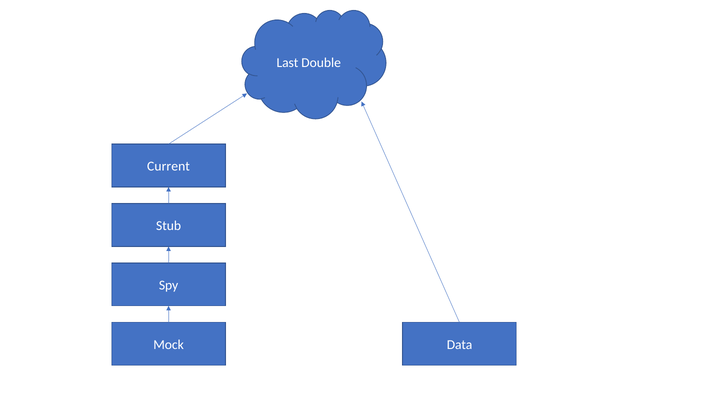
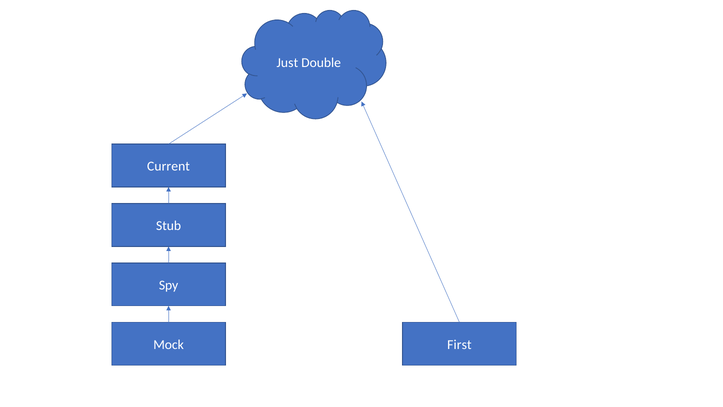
Last: Last -> Just
Data: Data -> First
